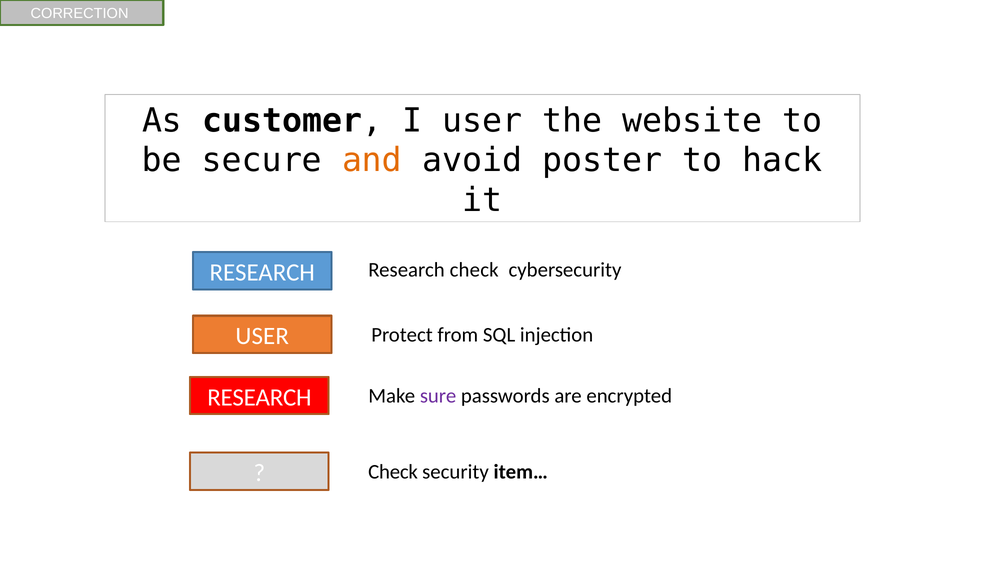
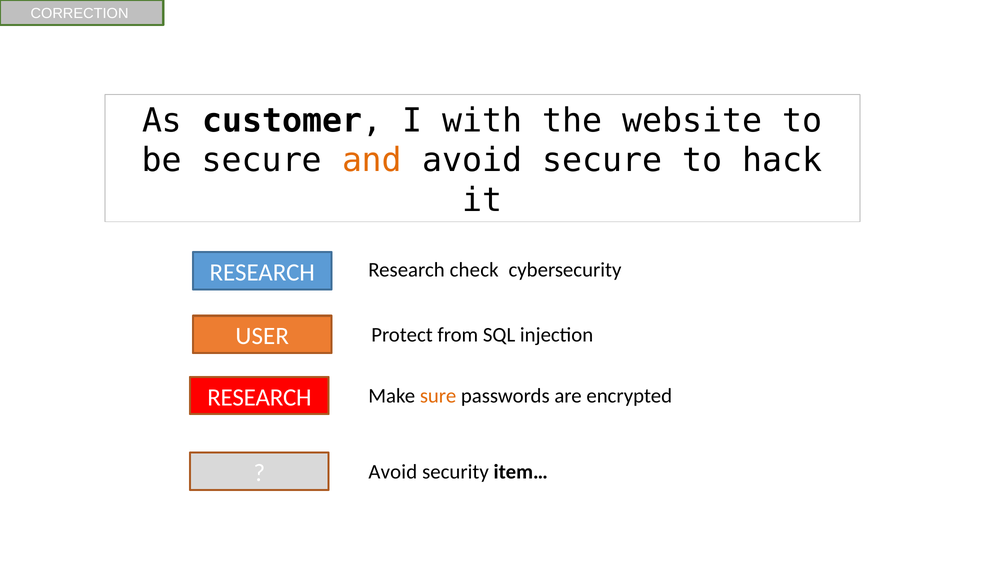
I user: user -> with
avoid poster: poster -> secure
sure colour: purple -> orange
Check at (393, 471): Check -> Avoid
